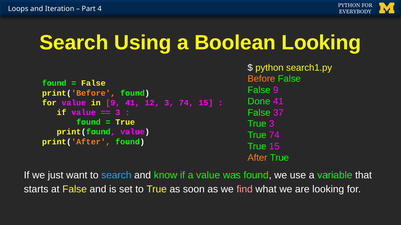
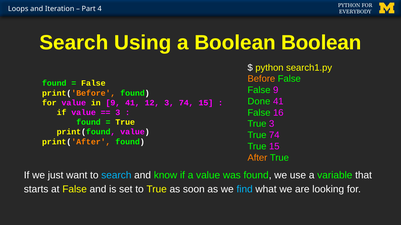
Boolean Looking: Looking -> Boolean
37: 37 -> 16
find colour: pink -> light blue
